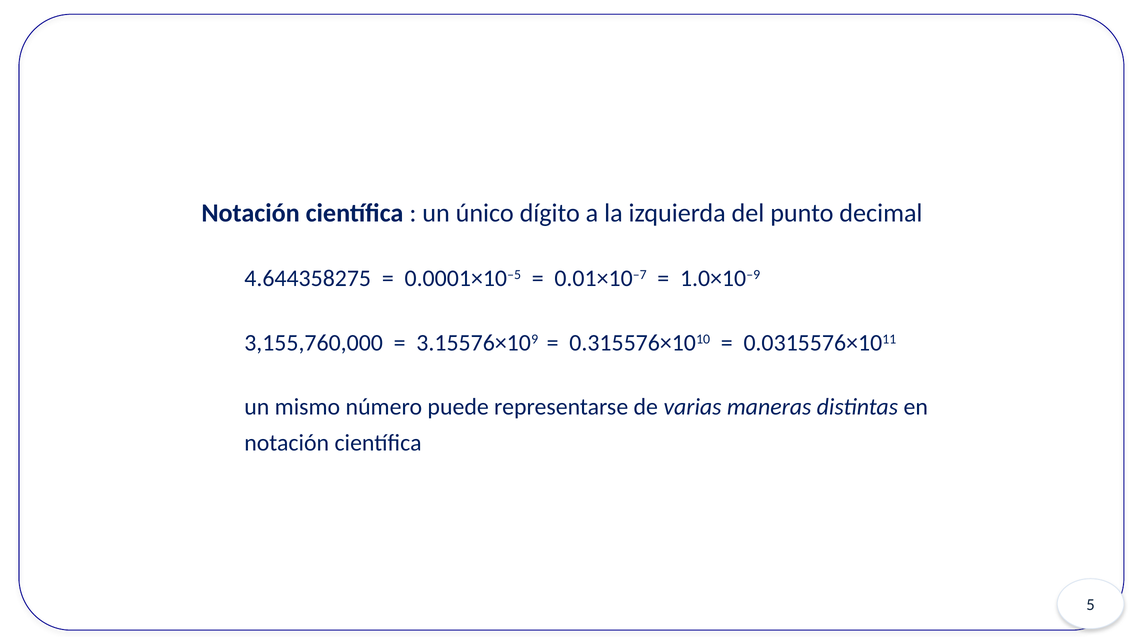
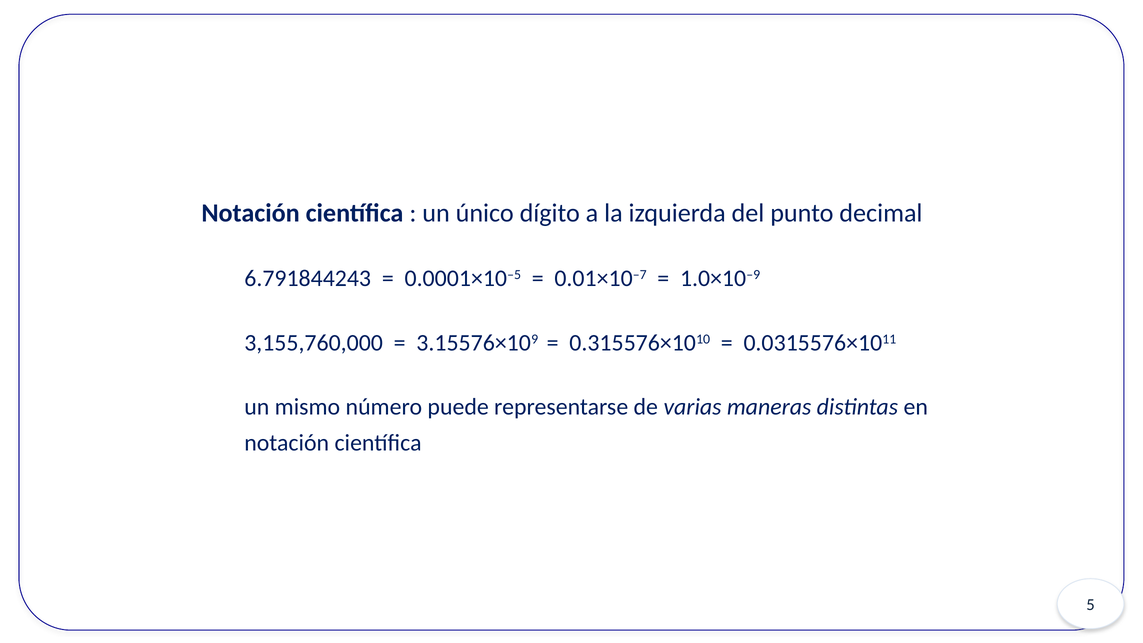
4.644358275: 4.644358275 -> 6.791844243
